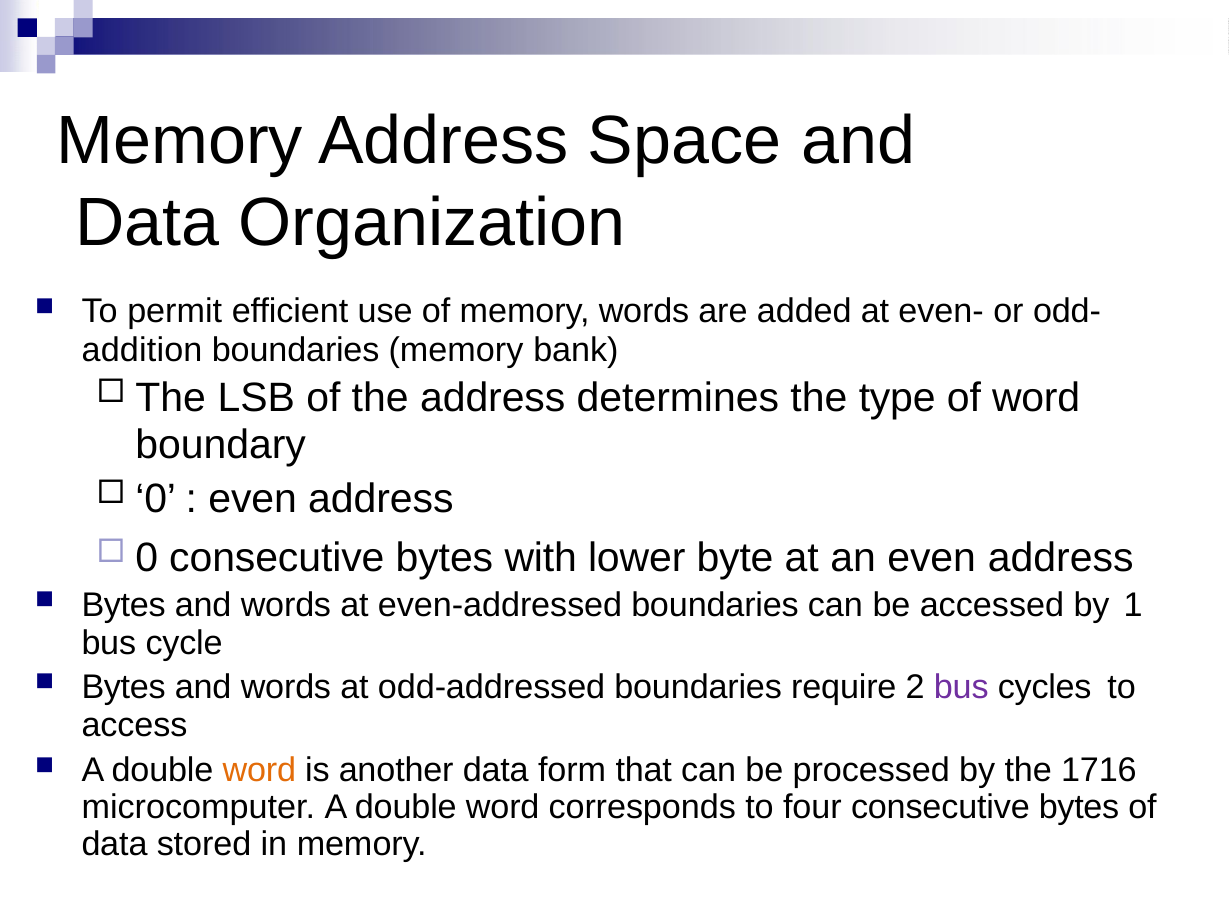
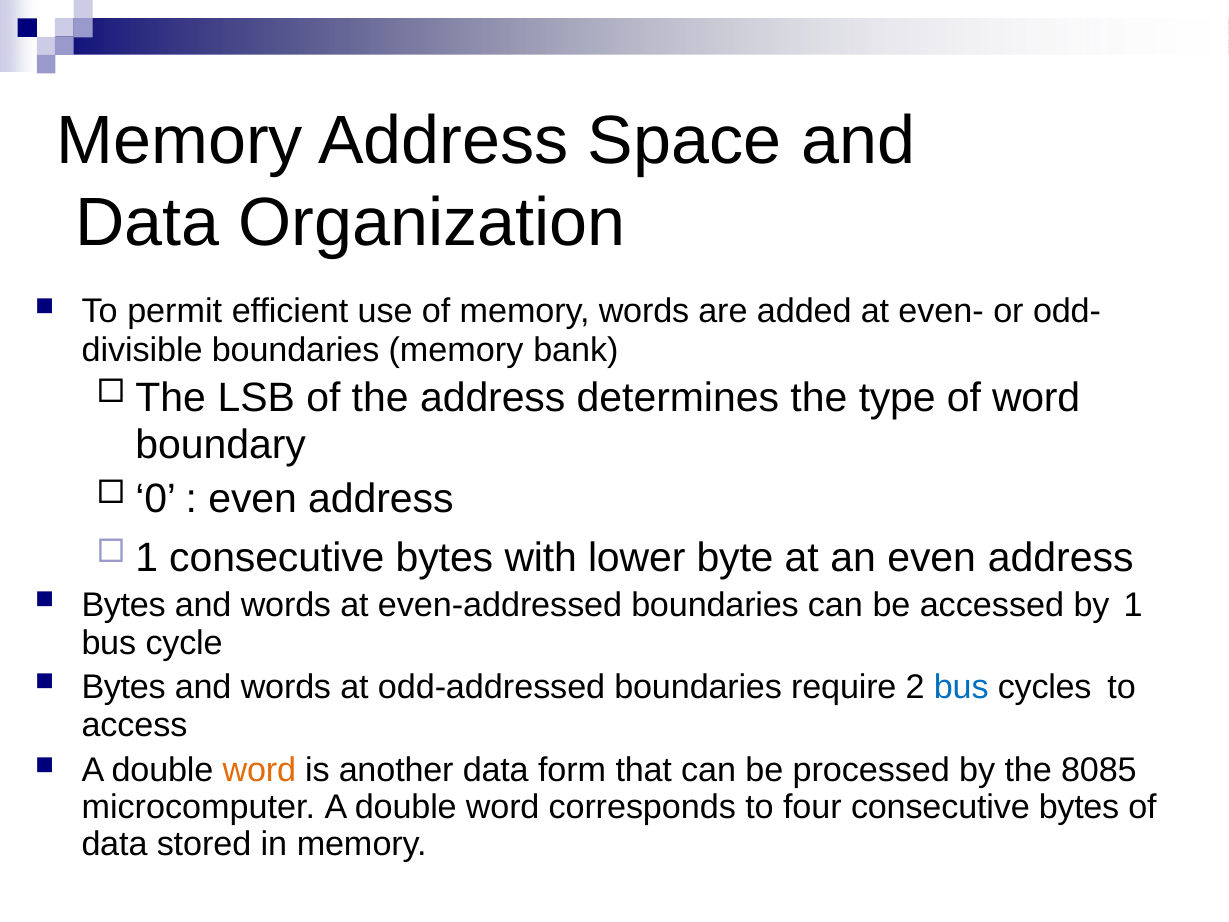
addition: addition -> divisible
0 at (147, 558): 0 -> 1
bus at (961, 687) colour: purple -> blue
1716: 1716 -> 8085
